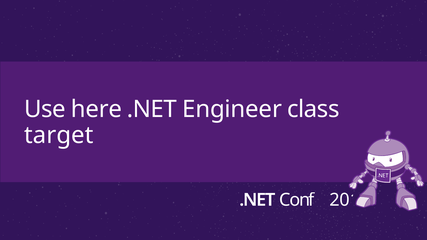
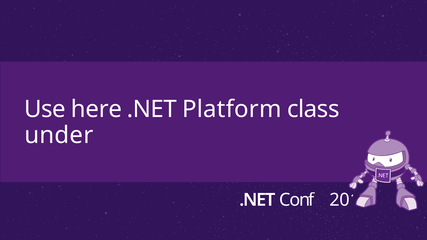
Engineer: Engineer -> Platform
target: target -> under
